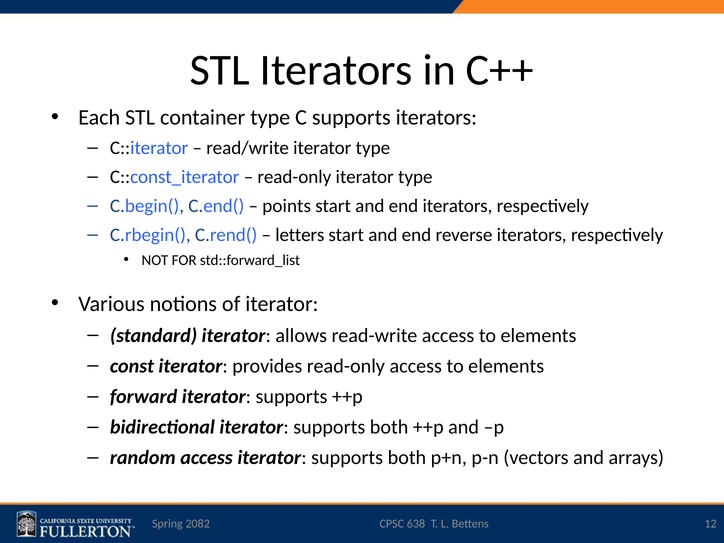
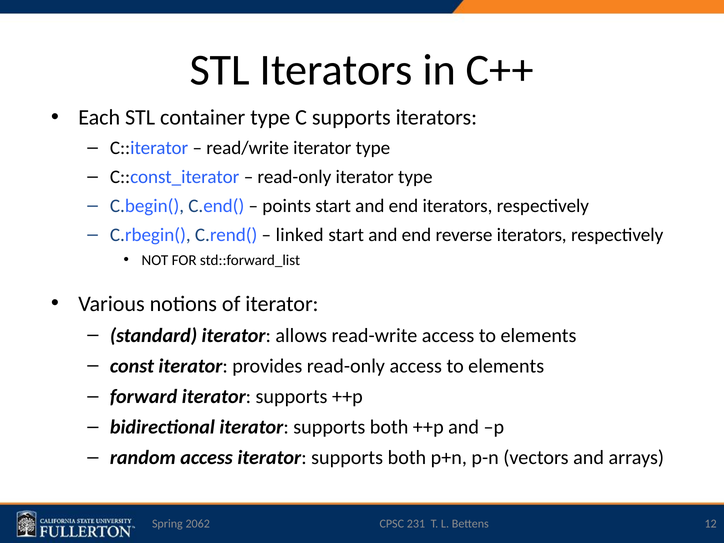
letters: letters -> linked
2082: 2082 -> 2062
638: 638 -> 231
